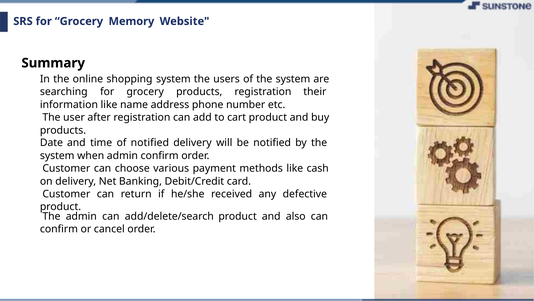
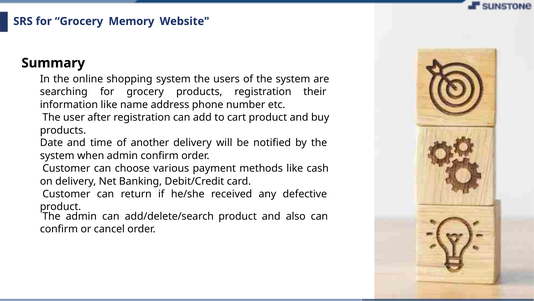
of notified: notified -> another
